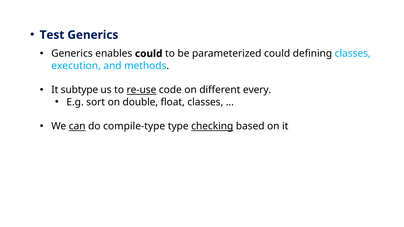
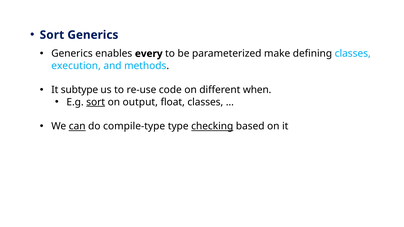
Test at (52, 35): Test -> Sort
enables could: could -> every
parameterized could: could -> make
re-use underline: present -> none
every: every -> when
sort at (96, 102) underline: none -> present
double: double -> output
